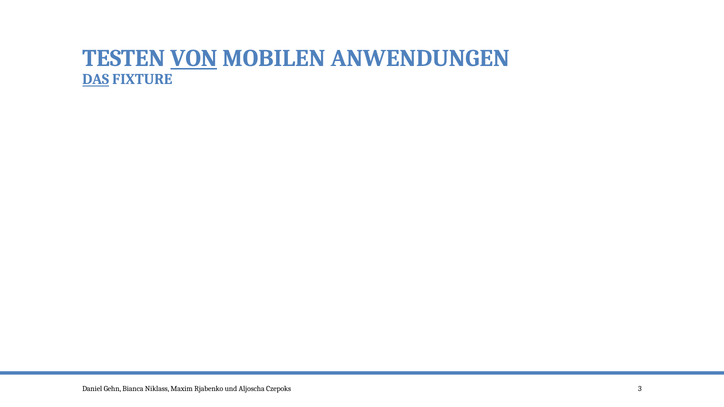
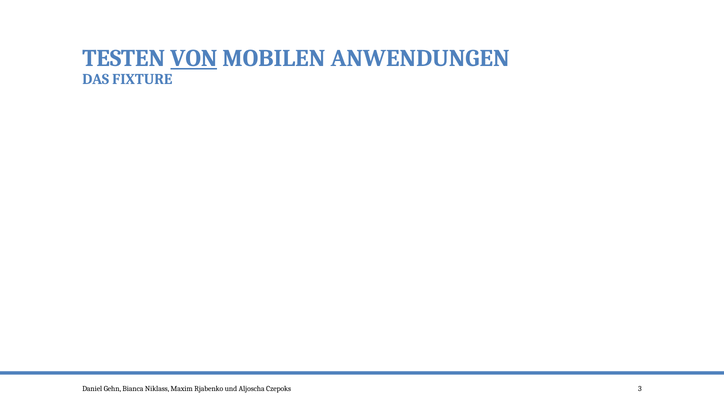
DAS underline: present -> none
